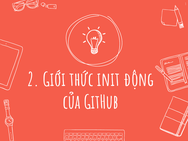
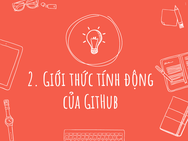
init: init -> tính
